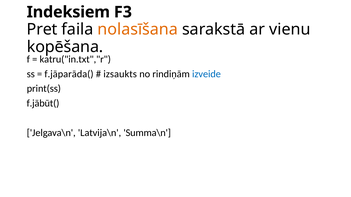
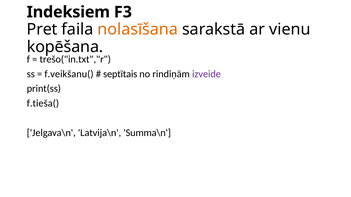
katru("in.txt","r: katru("in.txt","r -> trešo("in.txt","r
f.jāparāda(: f.jāparāda( -> f.veikšanu(
izsaukts: izsaukts -> septītais
izveide colour: blue -> purple
f.jābūt(: f.jābūt( -> f.tieša(
